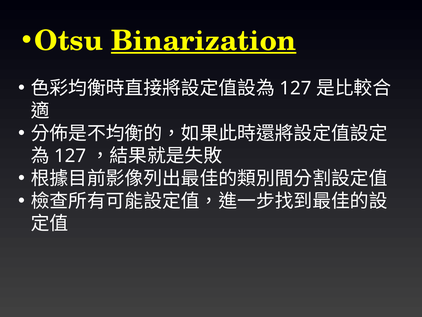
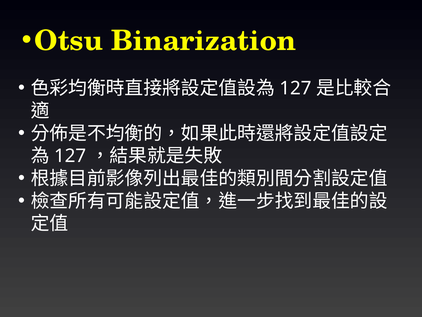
Binarization underline: present -> none
